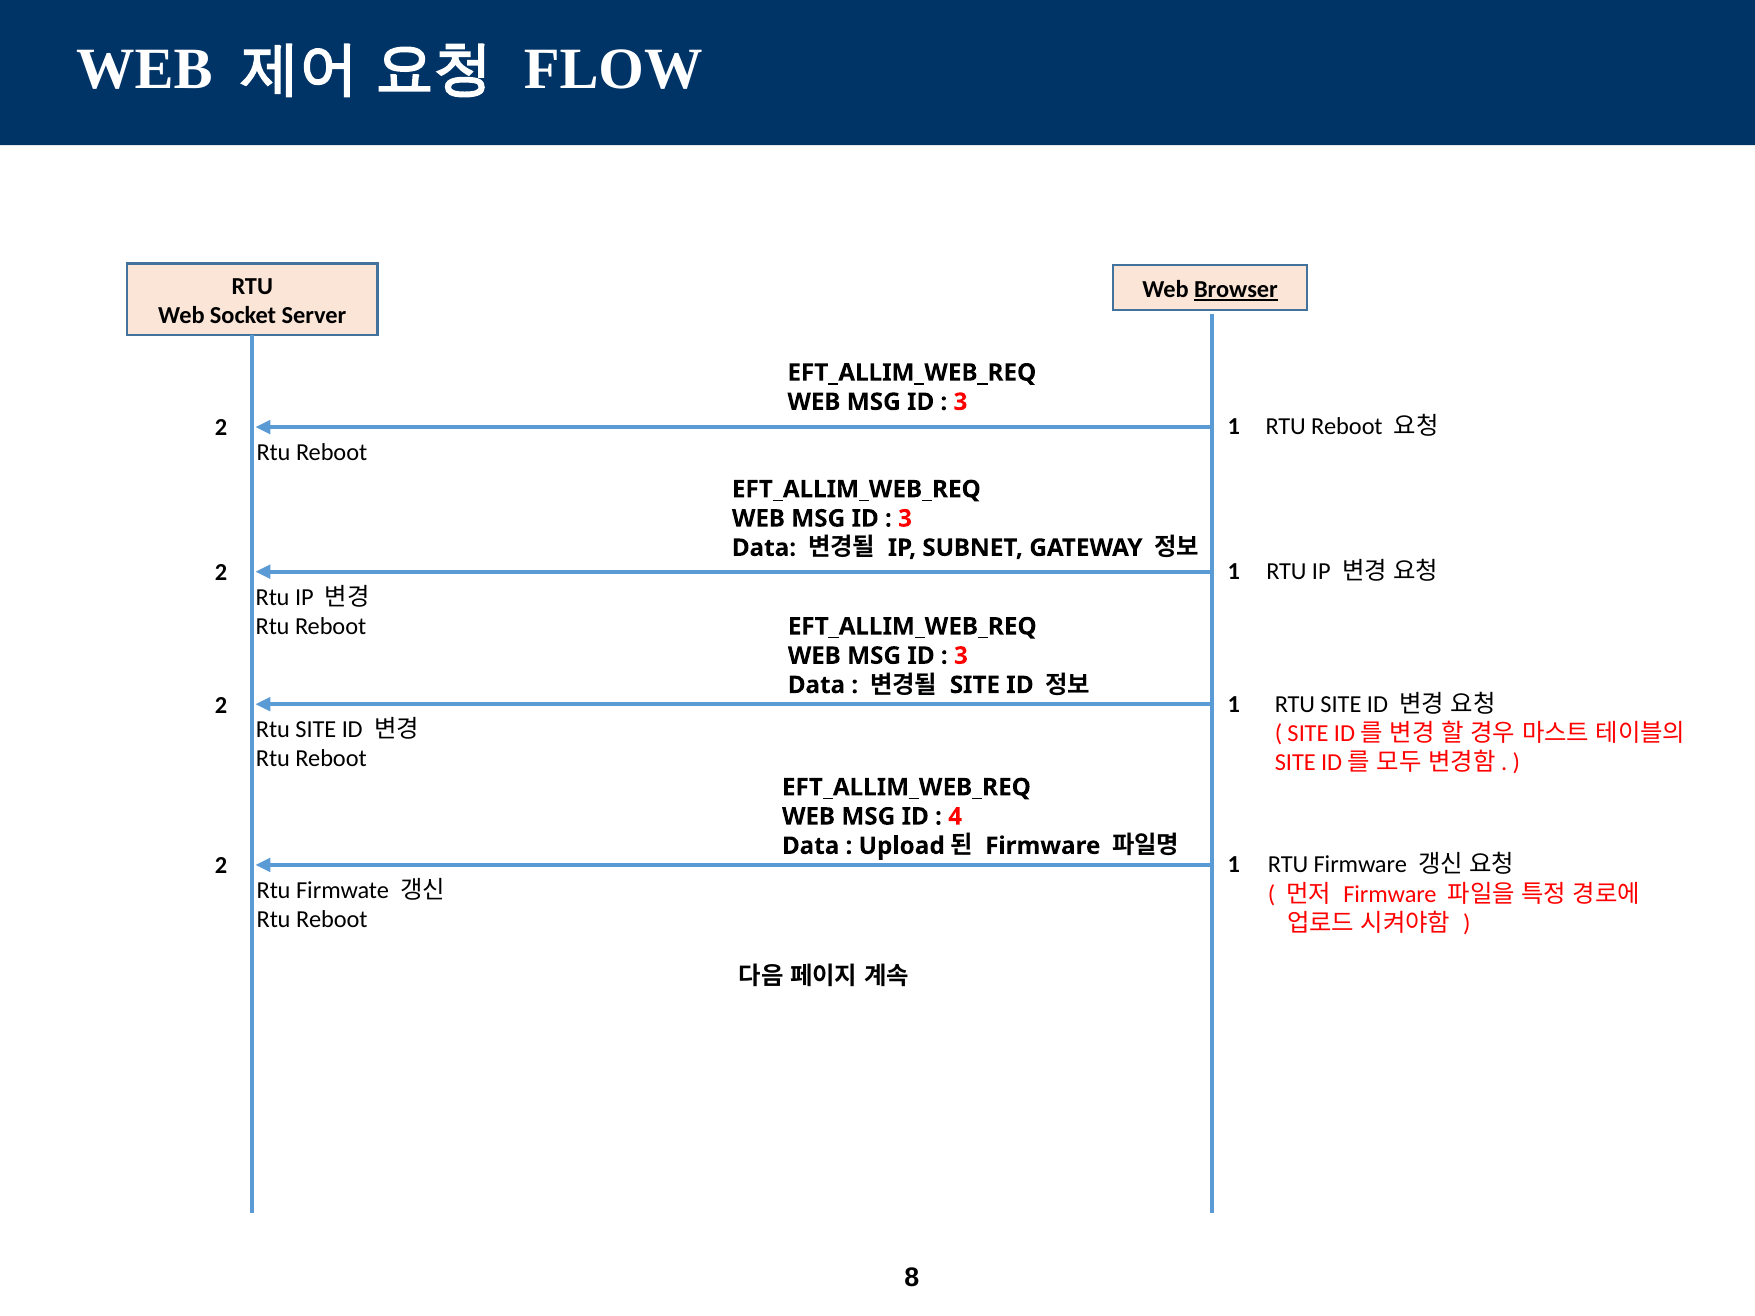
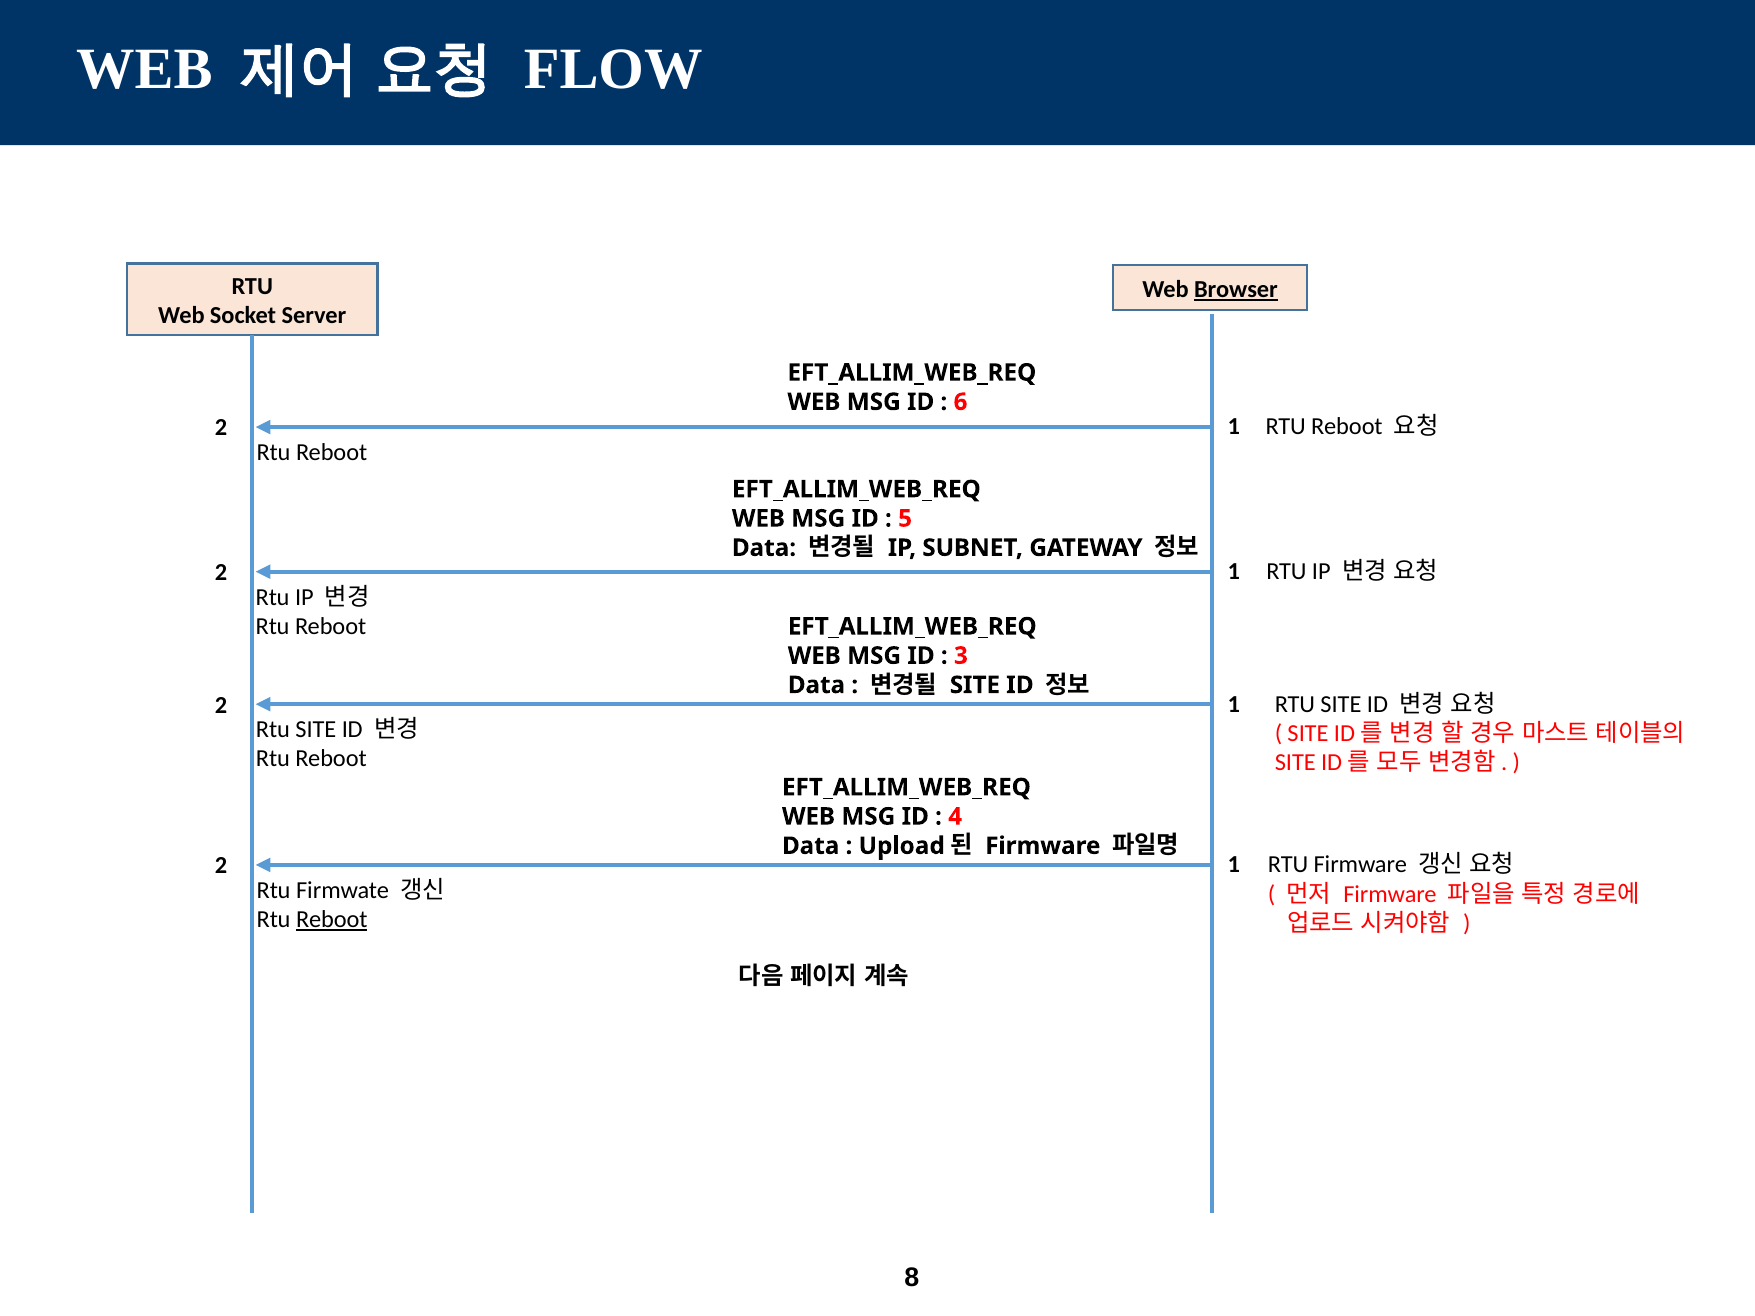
3 at (961, 402): 3 -> 6
3 at (905, 519): 3 -> 5
Reboot at (332, 920) underline: none -> present
